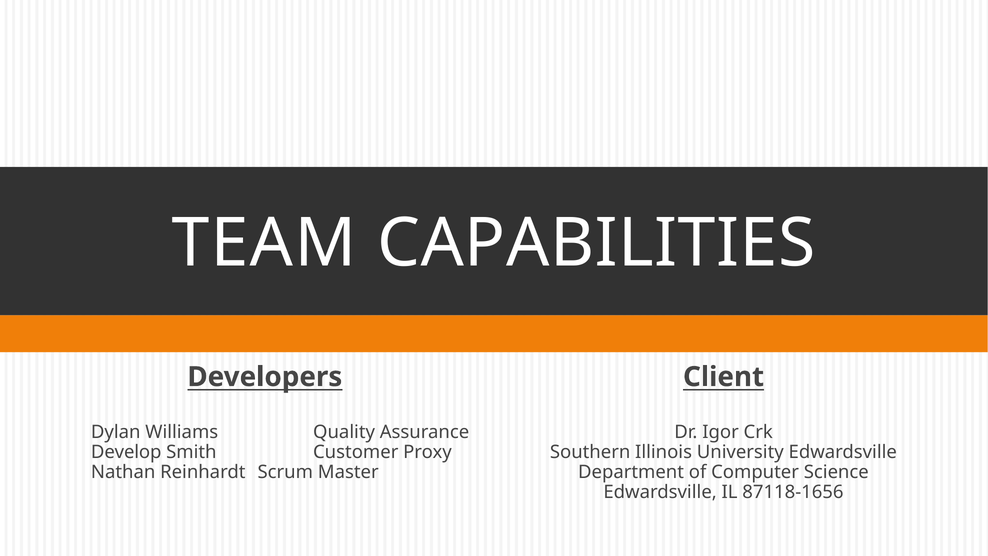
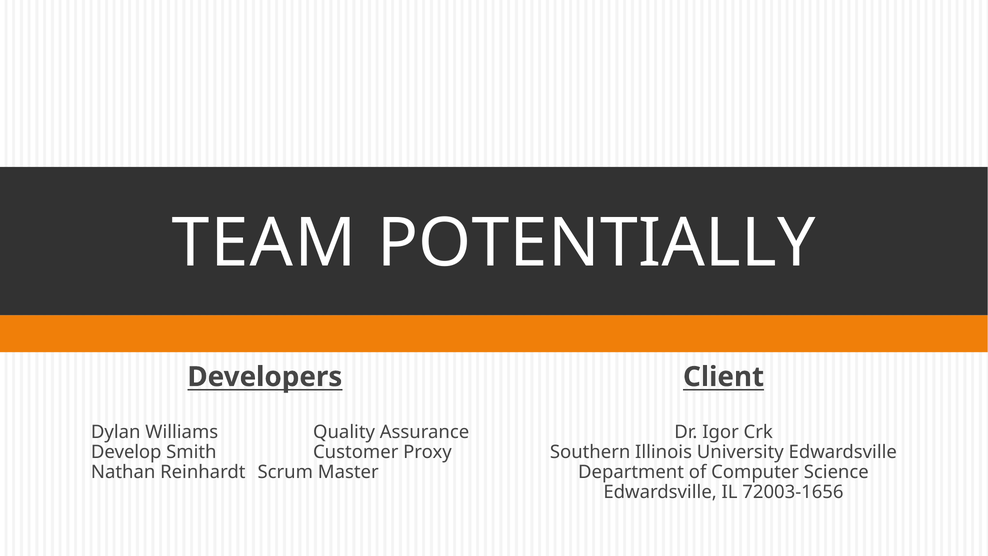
CAPABILITIES: CAPABILITIES -> POTENTIALLY
87118-1656: 87118-1656 -> 72003-1656
